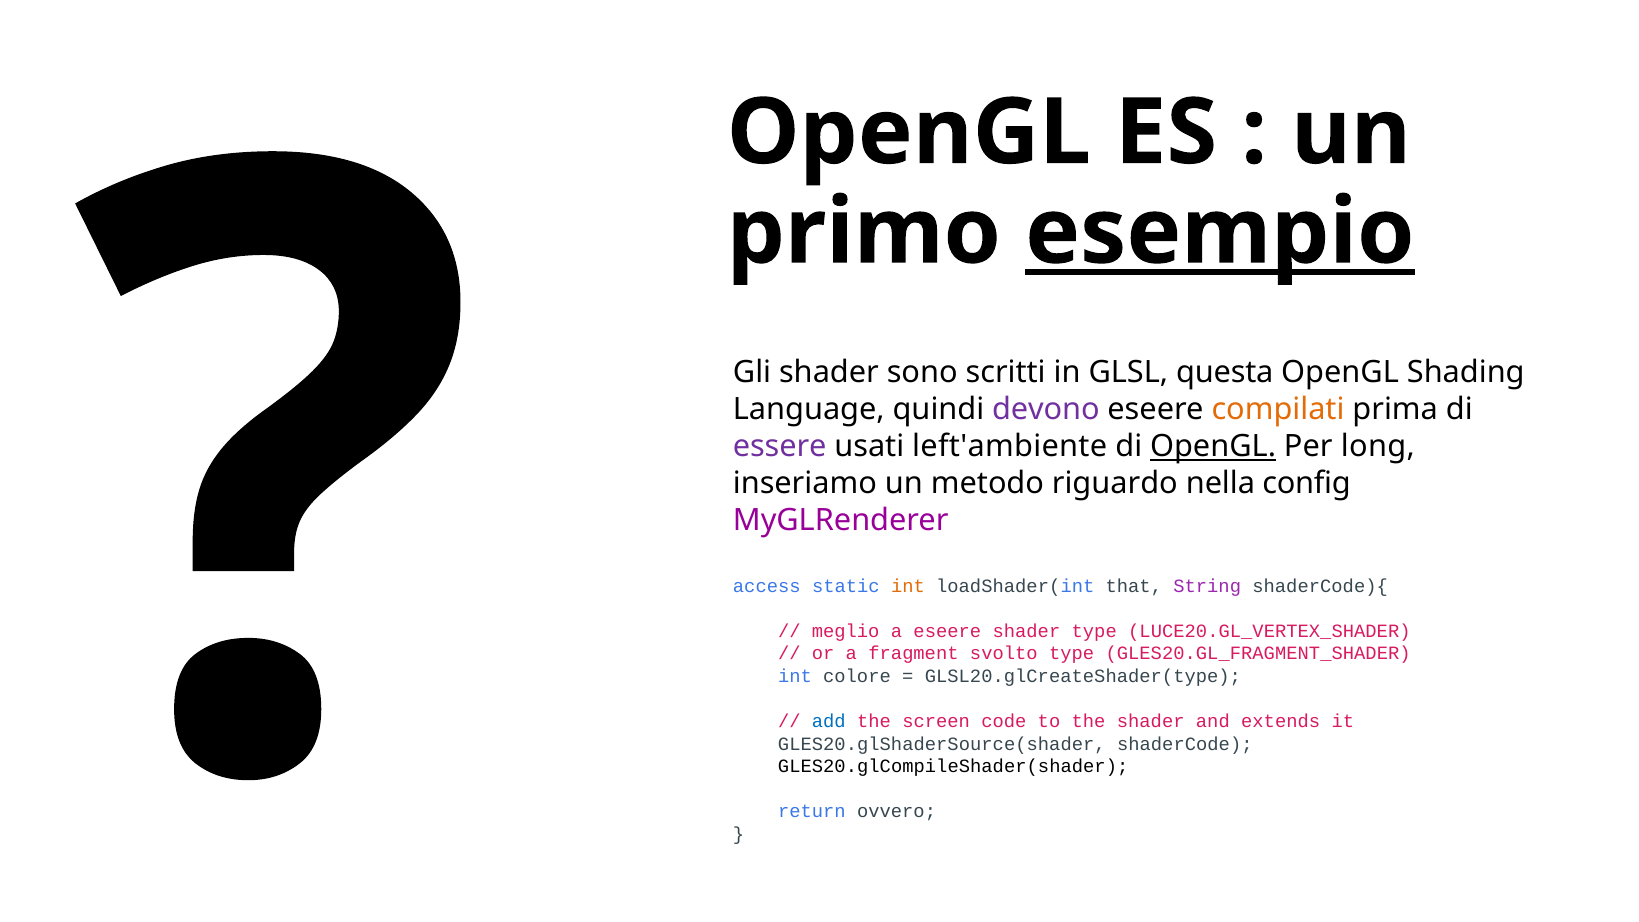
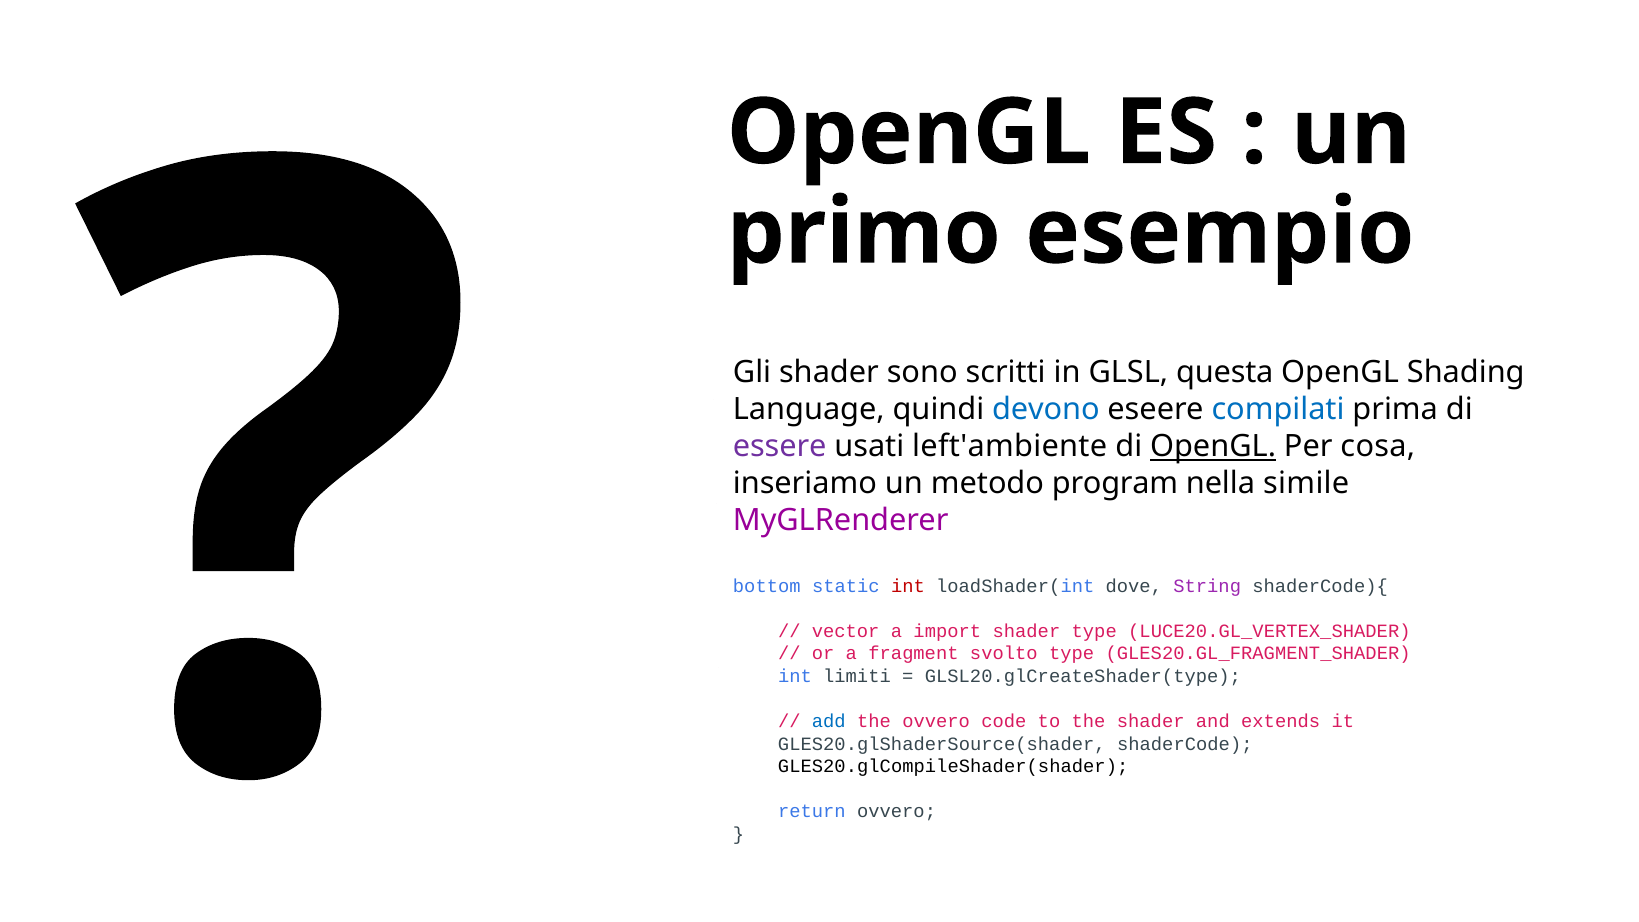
esempio underline: present -> none
devono colour: purple -> blue
compilati colour: orange -> blue
long: long -> cosa
riguardo: riguardo -> program
config: config -> simile
access: access -> bottom
int at (908, 586) colour: orange -> red
that: that -> dove
meglio: meglio -> vector
a eseere: eseere -> import
colore: colore -> limiti
the screen: screen -> ovvero
